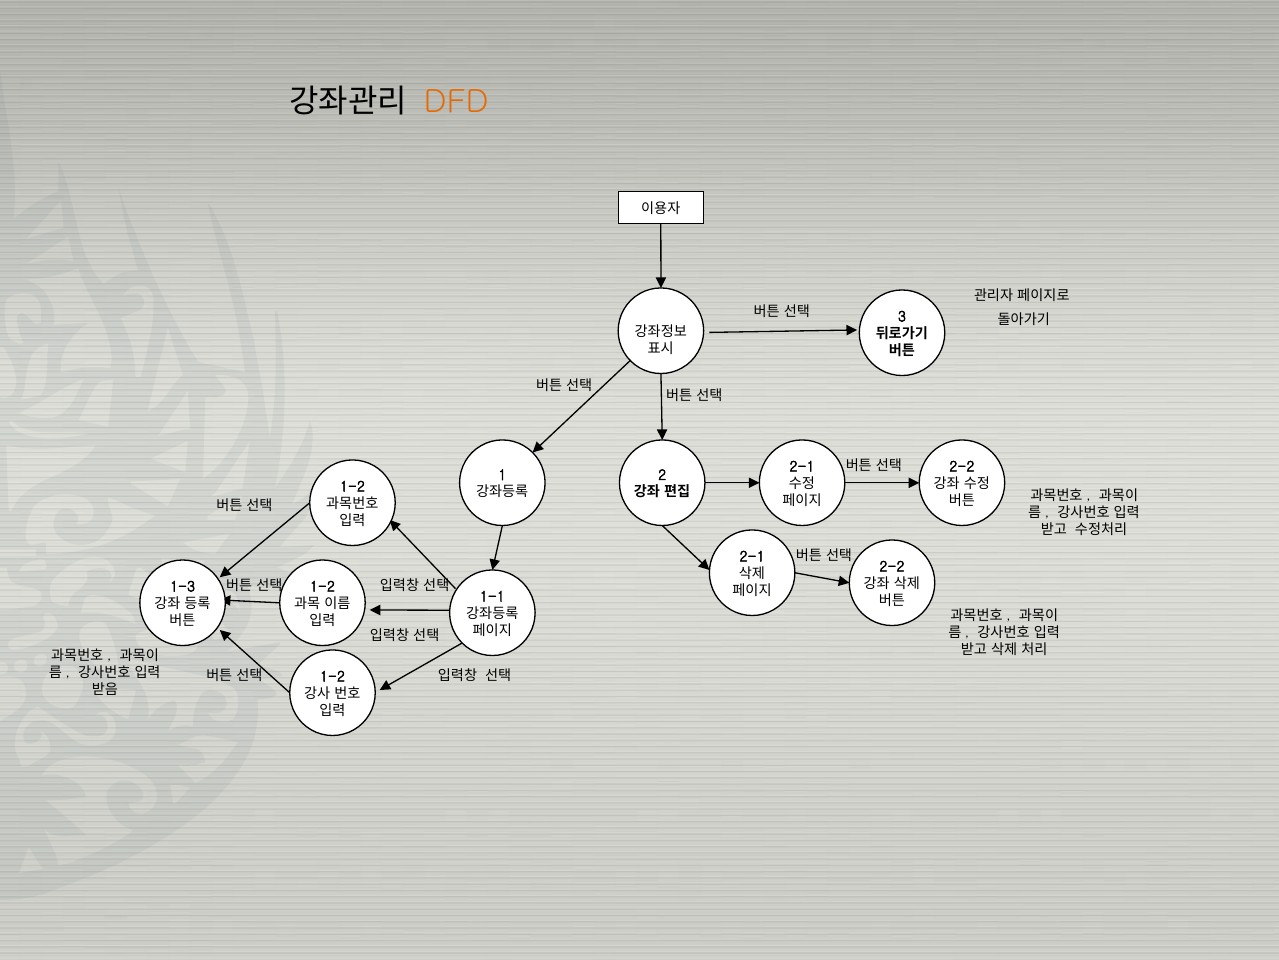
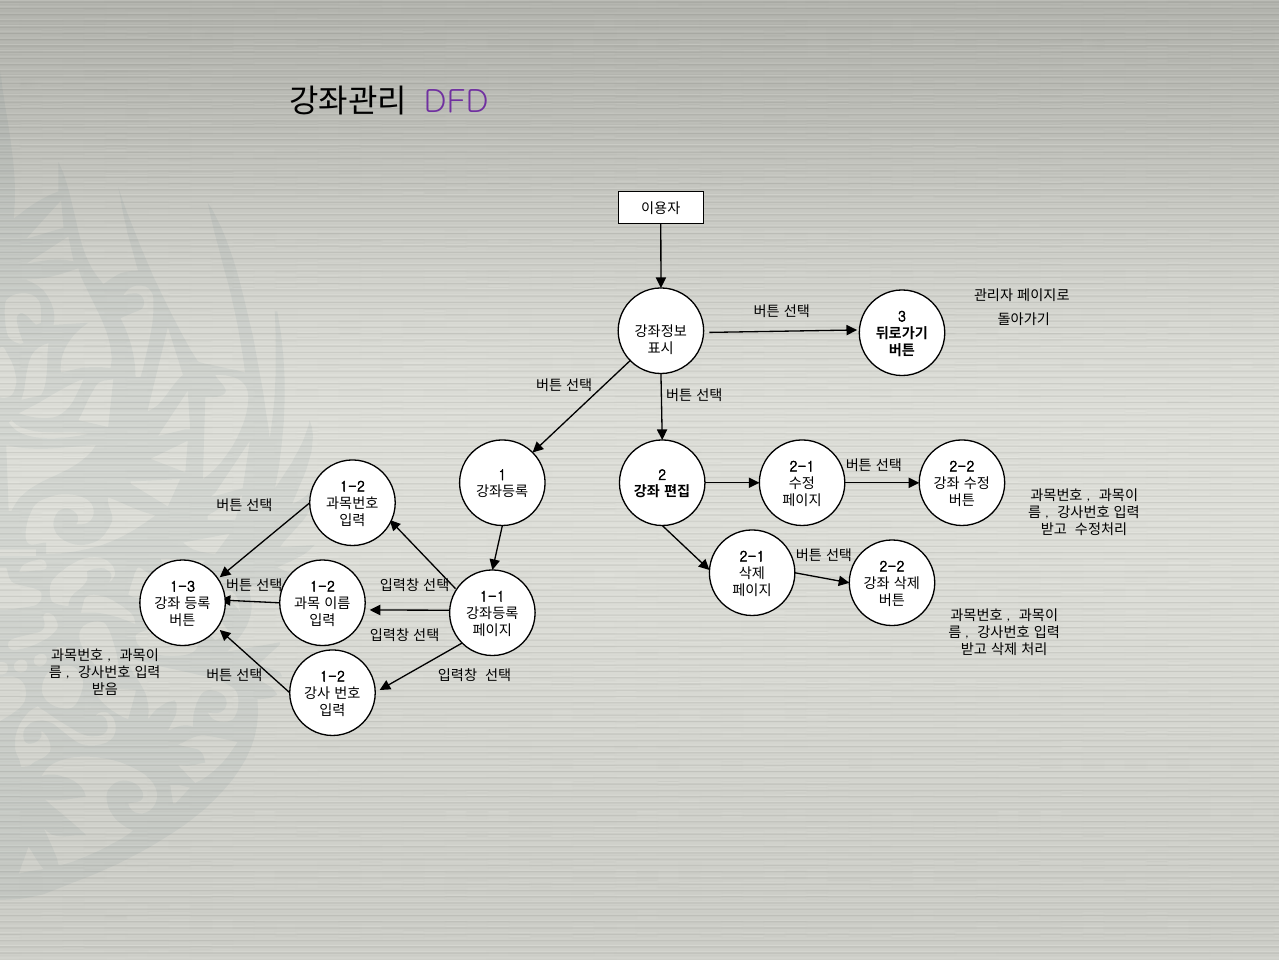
DFD colour: orange -> purple
